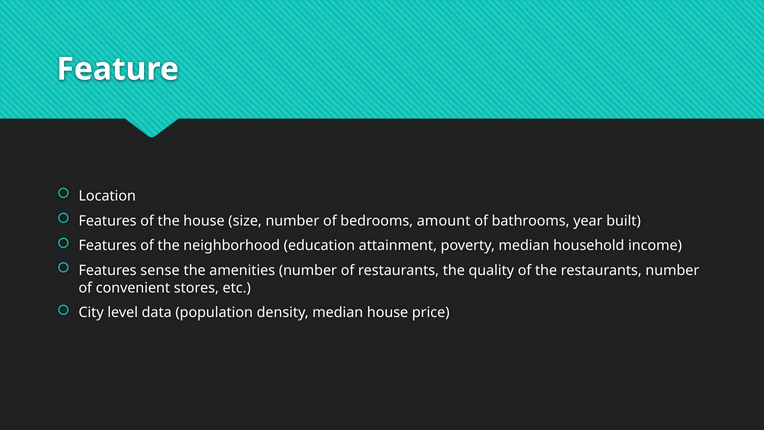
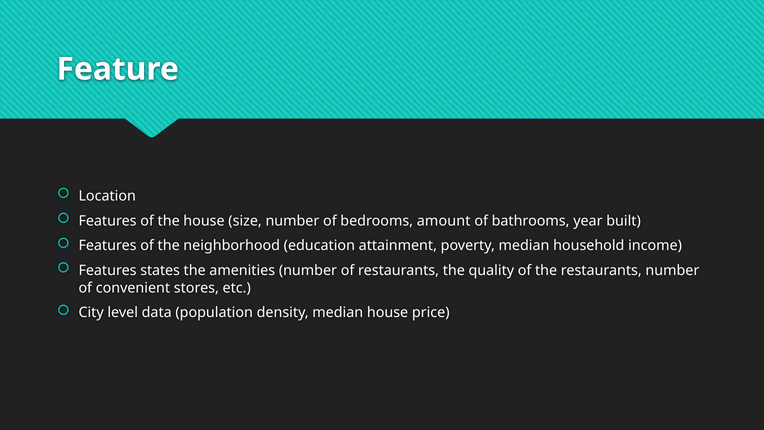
sense: sense -> states
